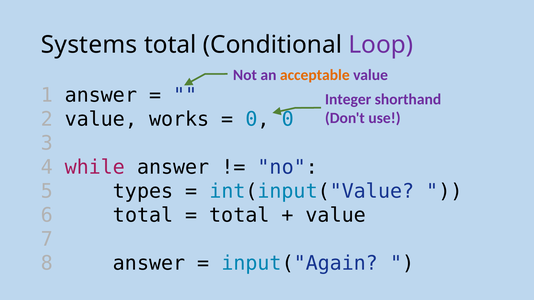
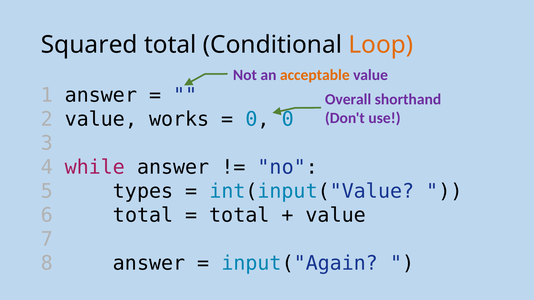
Systems: Systems -> Squared
Loop colour: purple -> orange
Integer: Integer -> Overall
